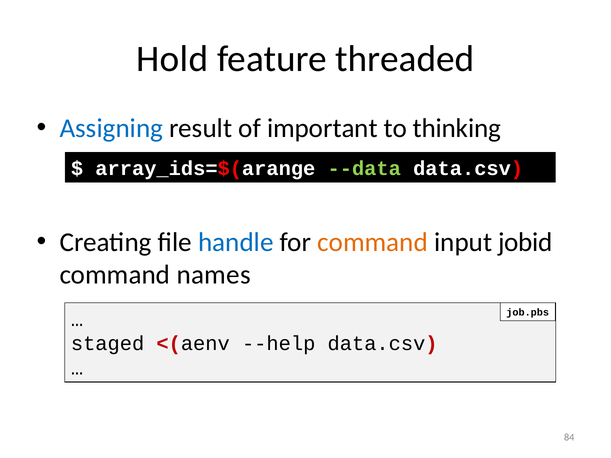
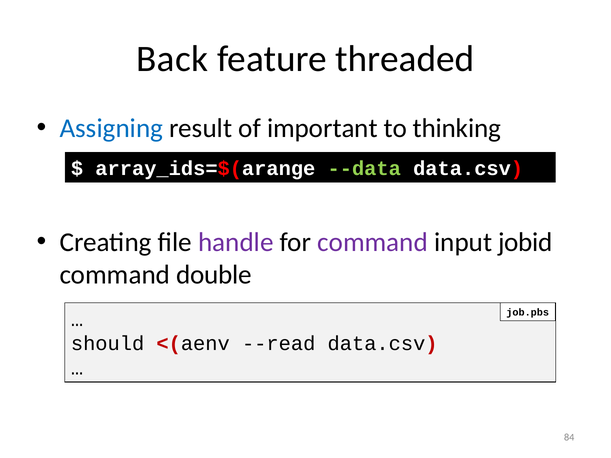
Hold: Hold -> Back
handle colour: blue -> purple
command at (373, 242) colour: orange -> purple
names: names -> double
staged: staged -> should
--help: --help -> --read
